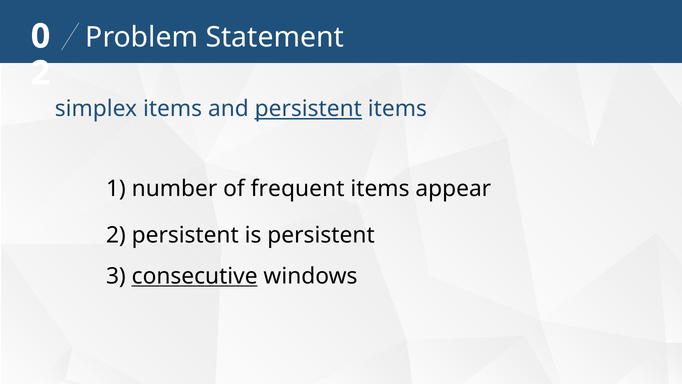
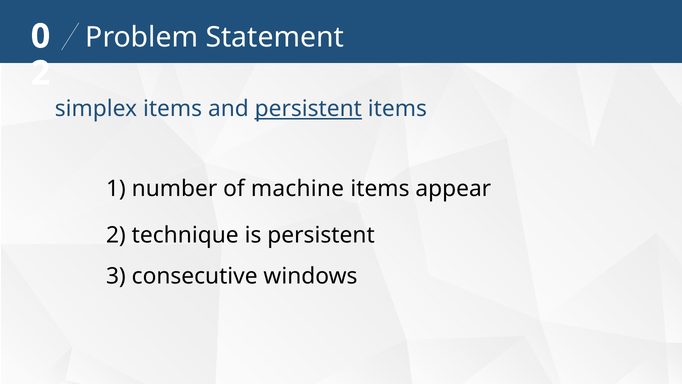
frequent: frequent -> machine
2 persistent: persistent -> technique
consecutive underline: present -> none
